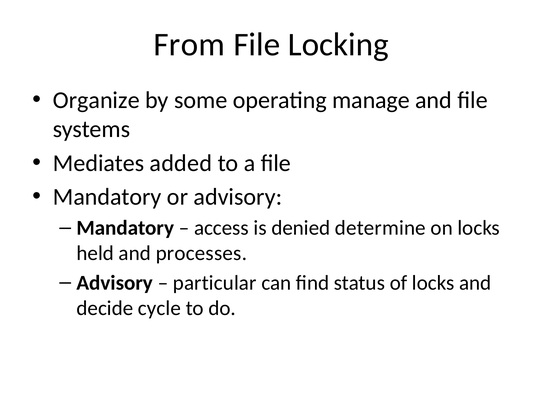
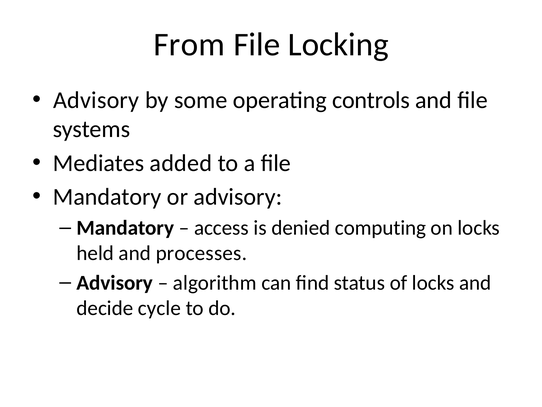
Organize at (96, 100): Organize -> Advisory
manage: manage -> controls
determine: determine -> computing
particular: particular -> algorithm
